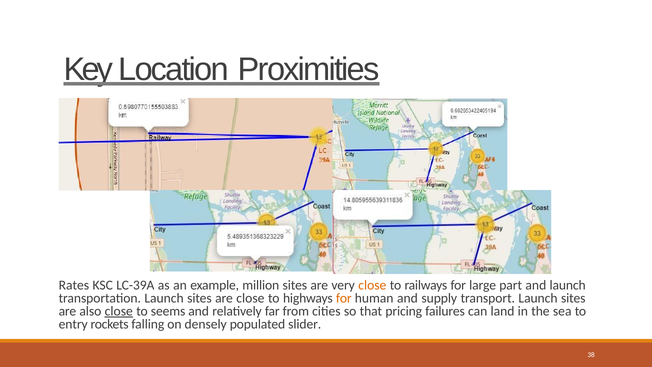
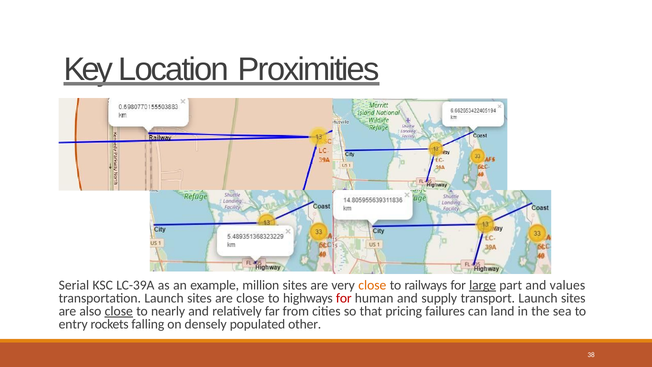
Rates: Rates -> Serial
large underline: none -> present
and launch: launch -> values
for at (344, 298) colour: orange -> red
seems: seems -> nearly
slider: slider -> other
